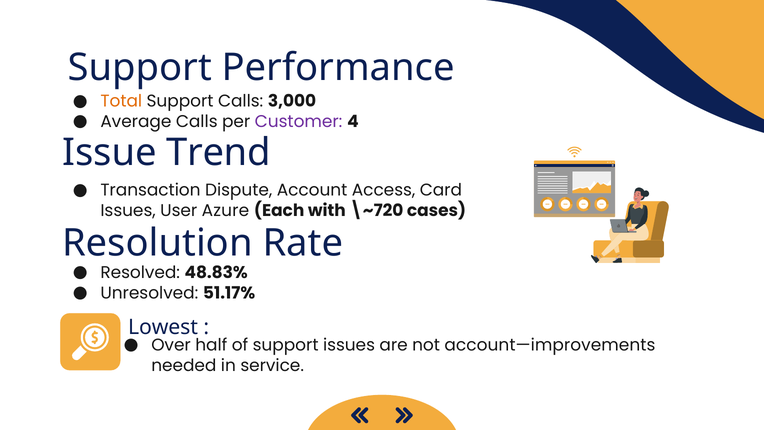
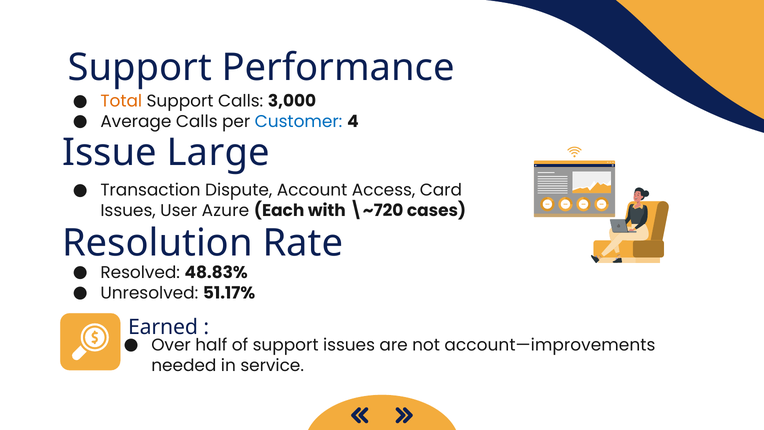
Customer colour: purple -> blue
Trend: Trend -> Large
Lowest: Lowest -> Earned
